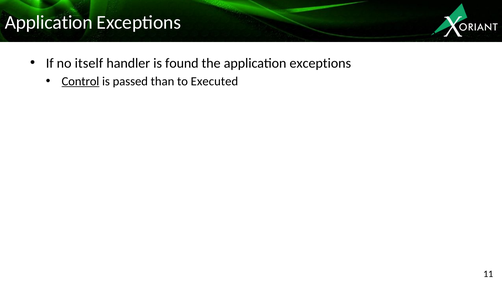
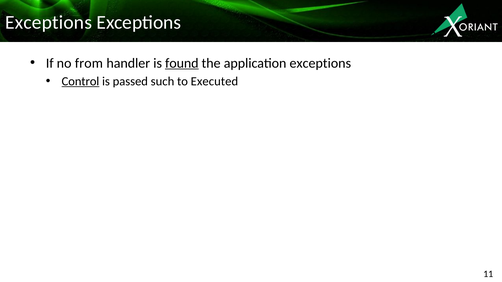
Application at (49, 22): Application -> Exceptions
itself: itself -> from
found underline: none -> present
than: than -> such
